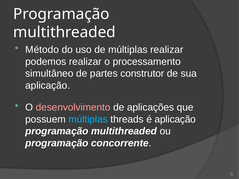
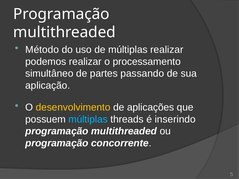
construtor: construtor -> passando
desenvolvimento colour: pink -> yellow
é aplicação: aplicação -> inserindo
